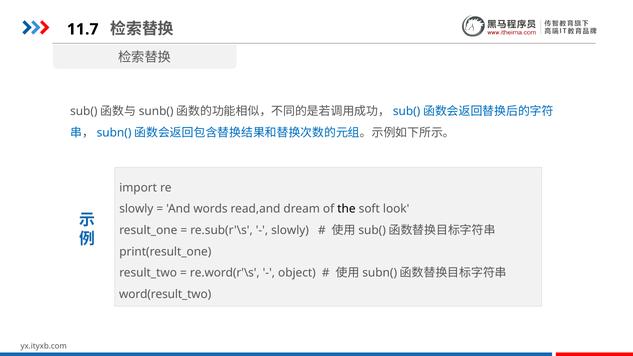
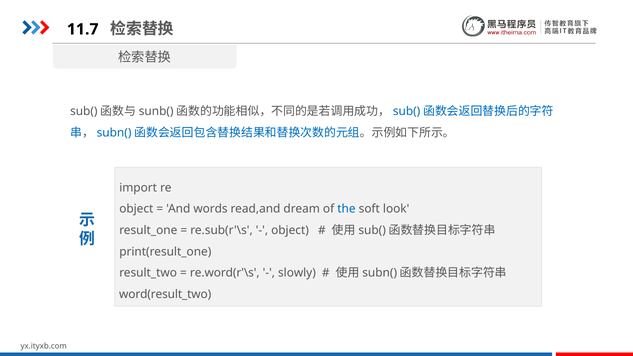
slowly at (136, 209): slowly -> object
the colour: black -> blue
slowly at (290, 230): slowly -> object
object: object -> slowly
